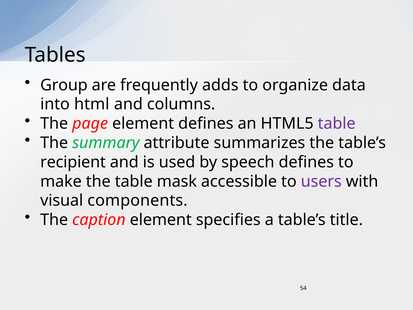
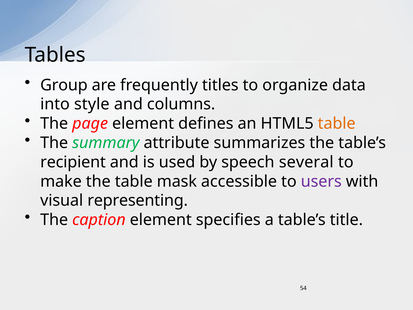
adds: adds -> titles
html: html -> style
table at (337, 124) colour: purple -> orange
speech defines: defines -> several
components: components -> representing
